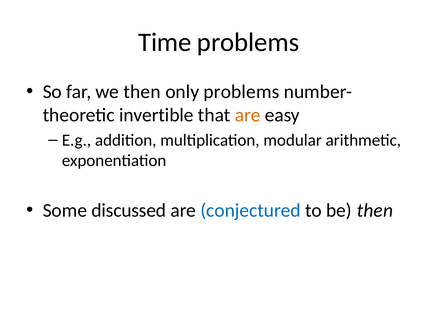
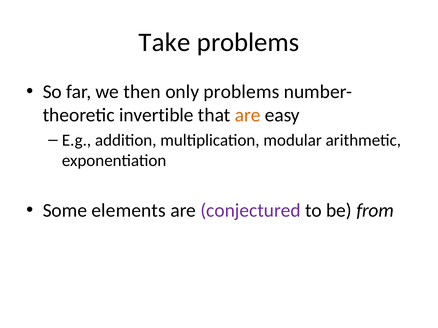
Time: Time -> Take
discussed: discussed -> elements
conjectured colour: blue -> purple
be then: then -> from
